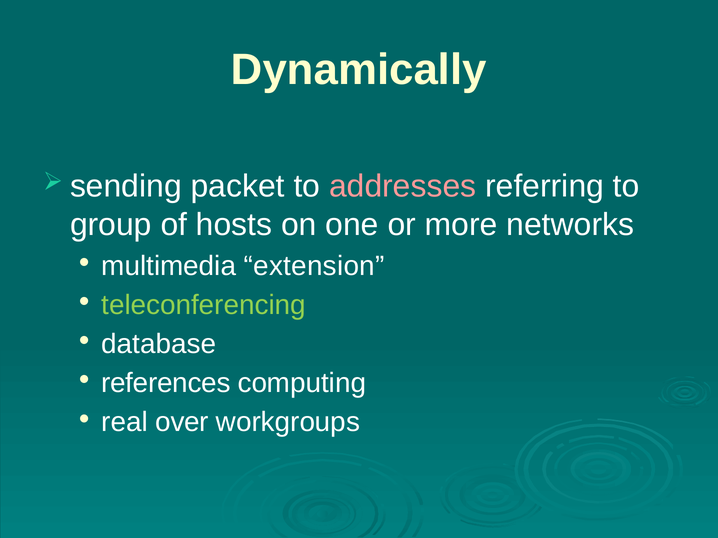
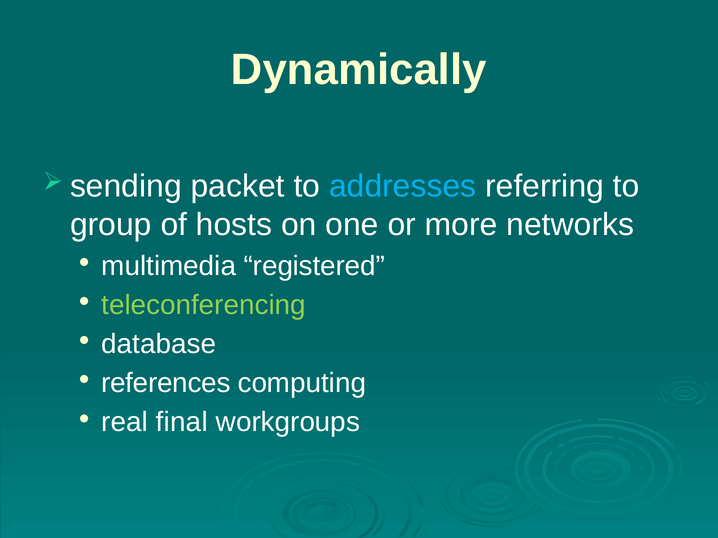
addresses colour: pink -> light blue
extension: extension -> registered
over: over -> final
